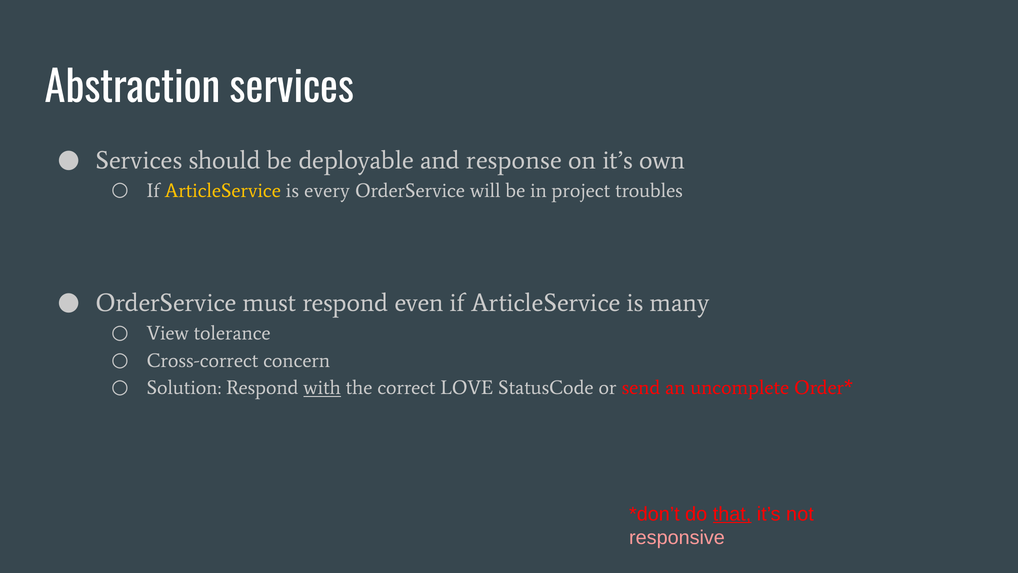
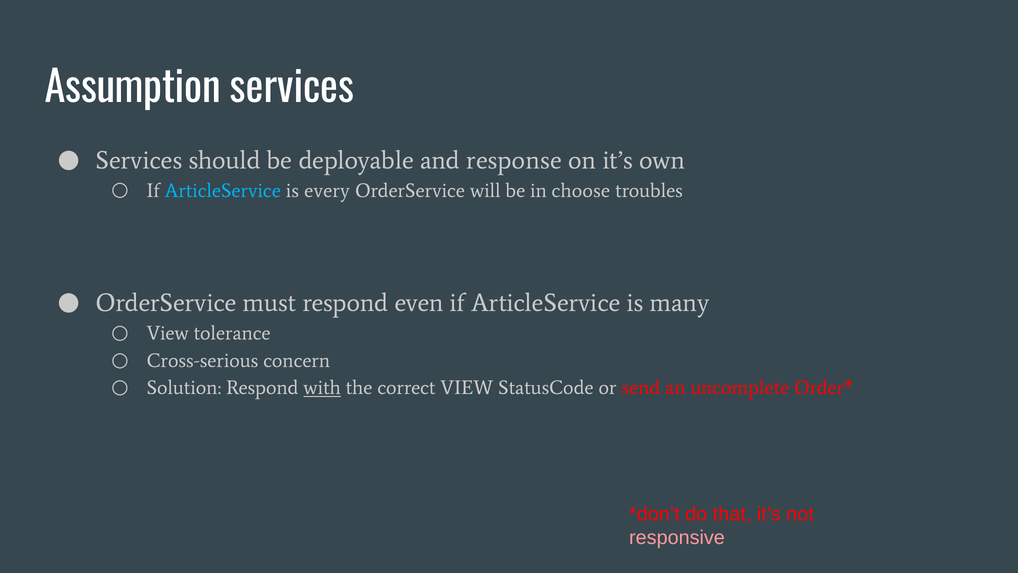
Abstraction: Abstraction -> Assumption
ArticleService at (223, 190) colour: yellow -> light blue
project: project -> choose
Cross-correct: Cross-correct -> Cross-serious
correct LOVE: LOVE -> VIEW
that underline: present -> none
